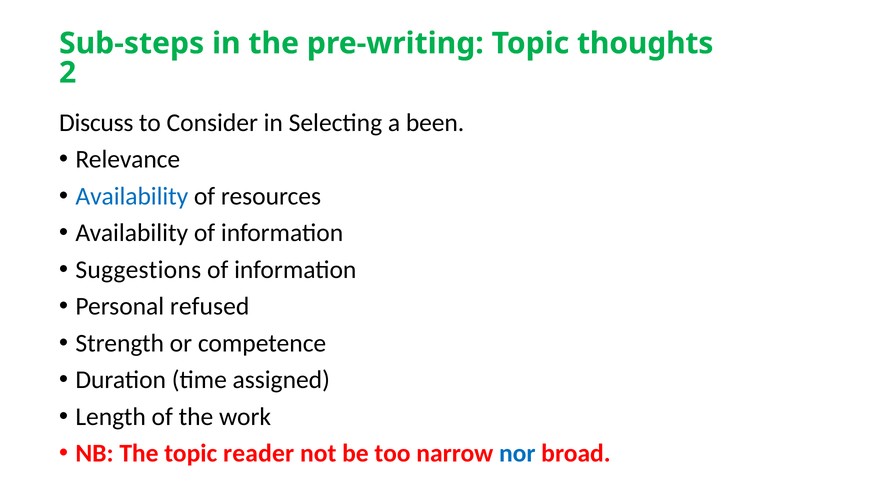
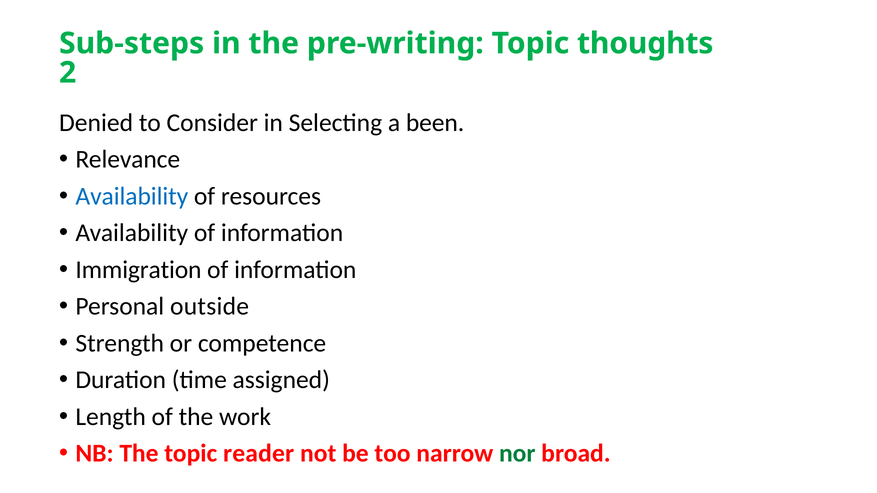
Discuss: Discuss -> Denied
Suggestions: Suggestions -> Immigration
refused: refused -> outside
nor colour: blue -> green
